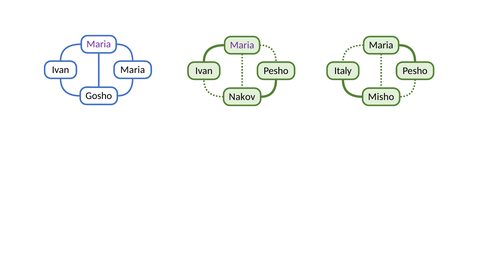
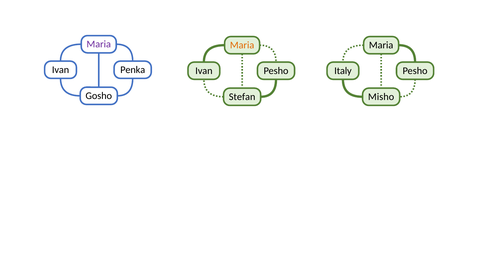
Maria at (242, 45) colour: purple -> orange
Ivan Maria: Maria -> Penka
Nakov: Nakov -> Stefan
